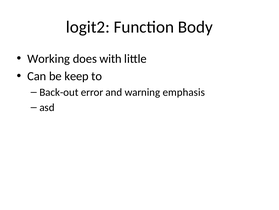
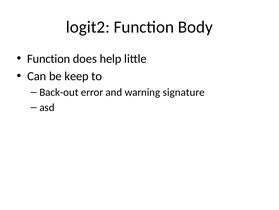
Working at (49, 59): Working -> Function
with: with -> help
emphasis: emphasis -> signature
